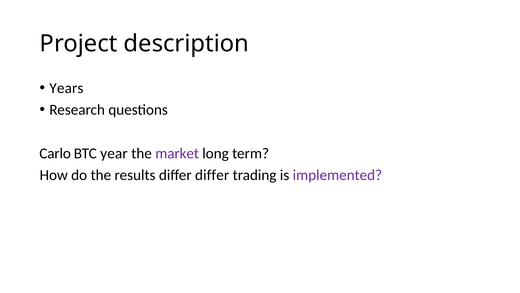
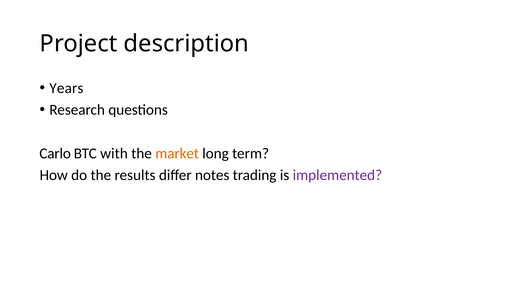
year: year -> with
market colour: purple -> orange
differ differ: differ -> notes
